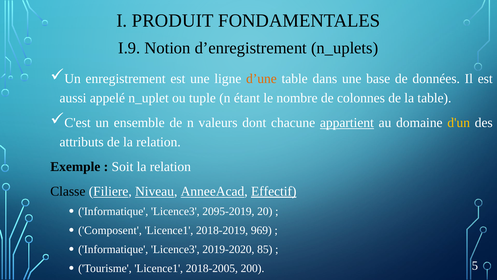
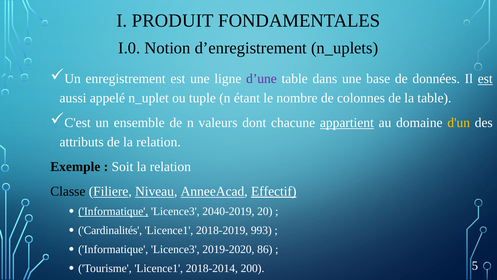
I.9: I.9 -> I.0
d’une colour: orange -> purple
est at (485, 79) underline: none -> present
Informatique at (113, 211) underline: none -> present
2095-2019: 2095-2019 -> 2040-2019
Composent: Composent -> Cardinalités
969: 969 -> 993
85: 85 -> 86
2018-2005: 2018-2005 -> 2018-2014
